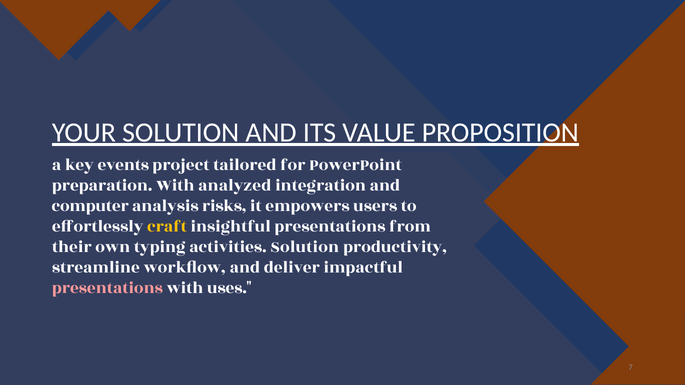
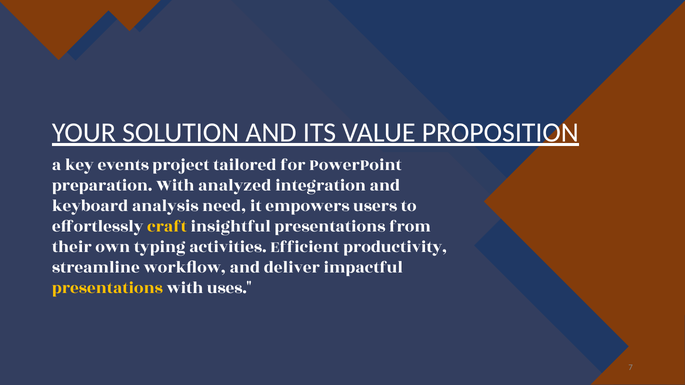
computer: computer -> keyboard
risks: risks -> need
activities Solution: Solution -> Efficient
presentations at (107, 288) colour: pink -> yellow
